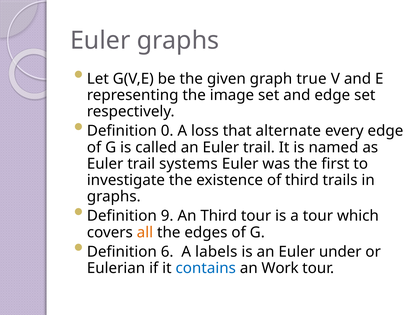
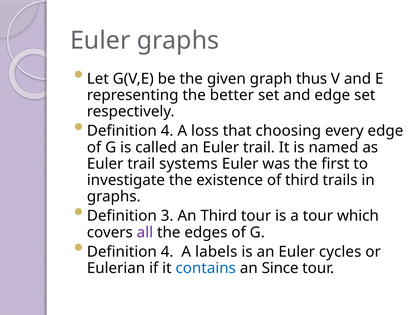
true: true -> thus
image: image -> better
0 at (167, 131): 0 -> 4
alternate: alternate -> choosing
9: 9 -> 3
all colour: orange -> purple
6 at (167, 252): 6 -> 4
under: under -> cycles
Work: Work -> Since
